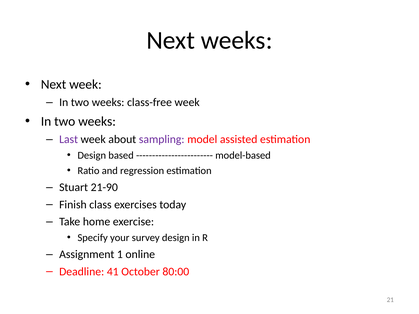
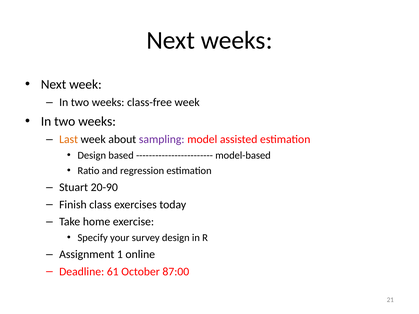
Last colour: purple -> orange
21-90: 21-90 -> 20-90
41: 41 -> 61
80:00: 80:00 -> 87:00
